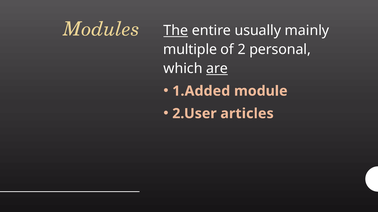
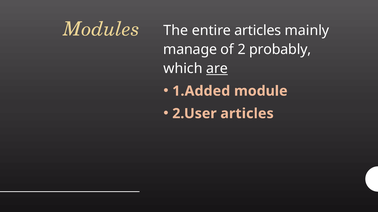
The underline: present -> none
entire usually: usually -> articles
multiple: multiple -> manage
personal: personal -> probably
